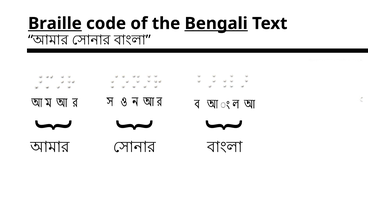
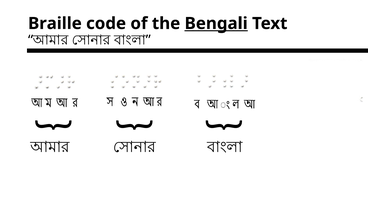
Braille underline: present -> none
